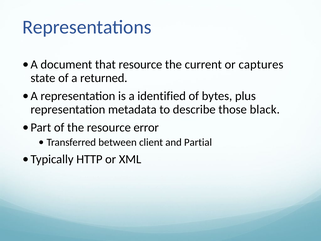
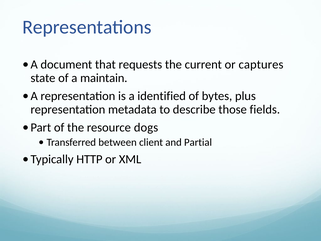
that resource: resource -> requests
returned: returned -> maintain
black: black -> fields
error: error -> dogs
